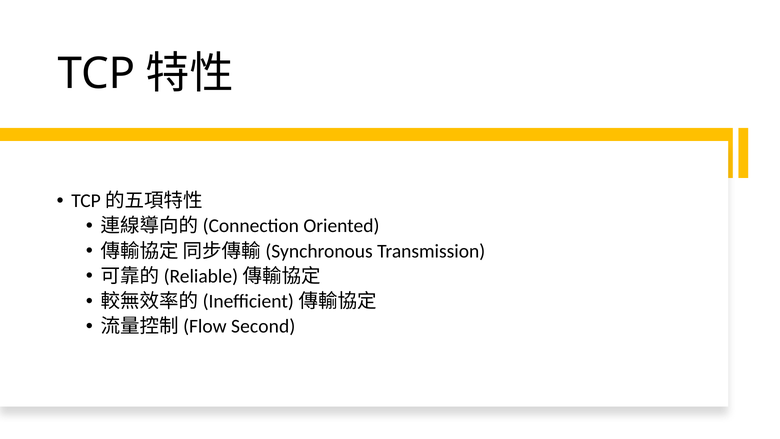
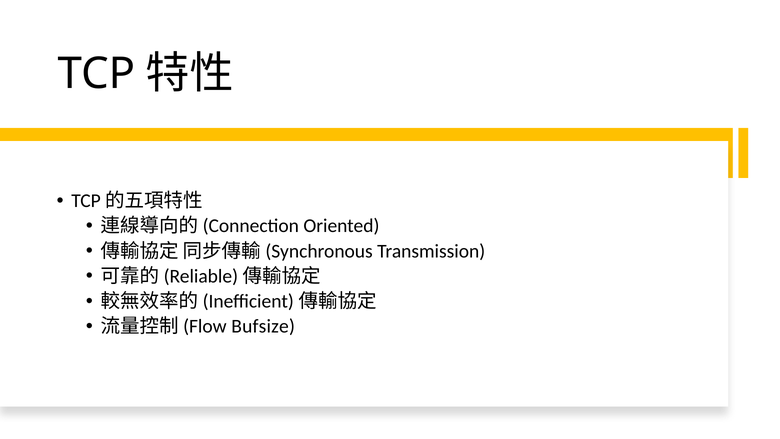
Second: Second -> Bufsize
